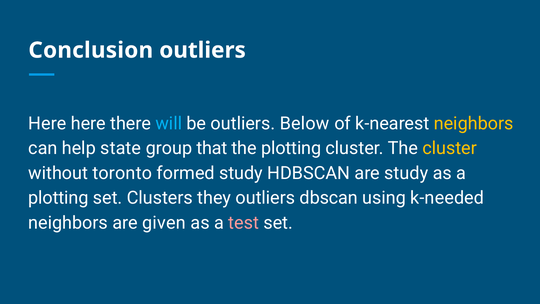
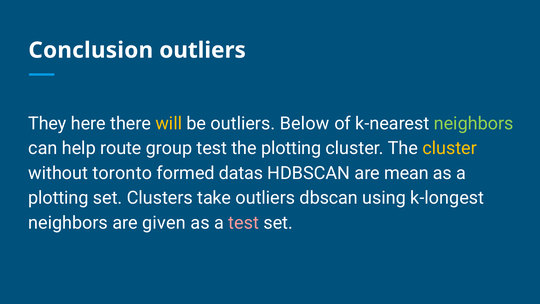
Here at (47, 123): Here -> They
will colour: light blue -> yellow
neighbors at (474, 123) colour: yellow -> light green
state: state -> route
group that: that -> test
formed study: study -> datas
are study: study -> mean
they: they -> take
k-needed: k-needed -> k-longest
